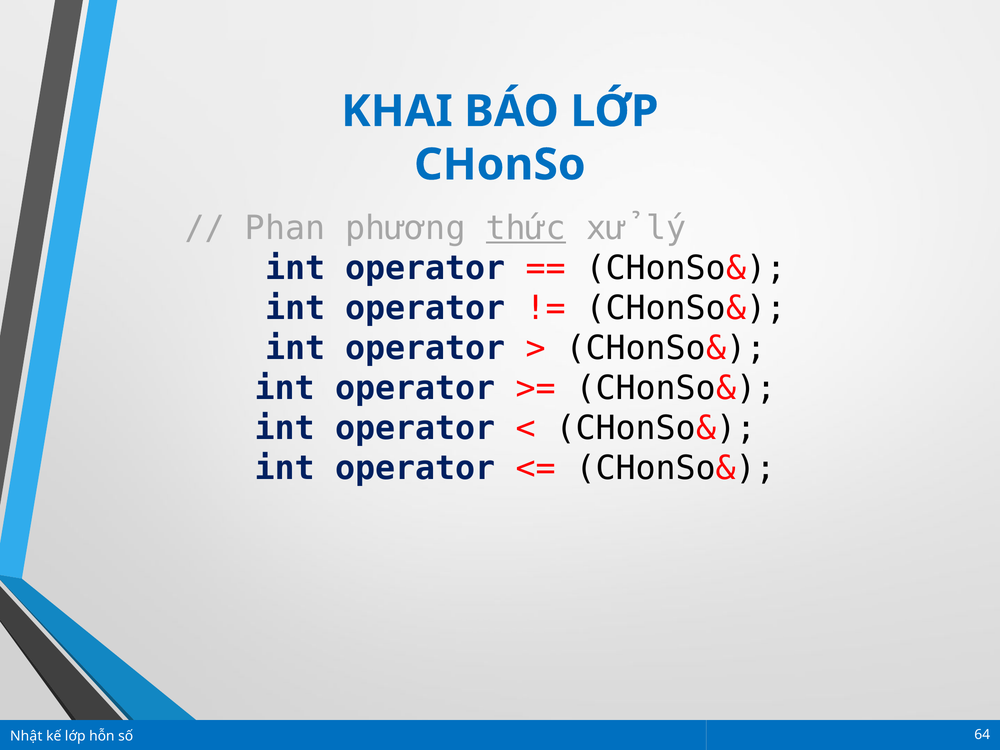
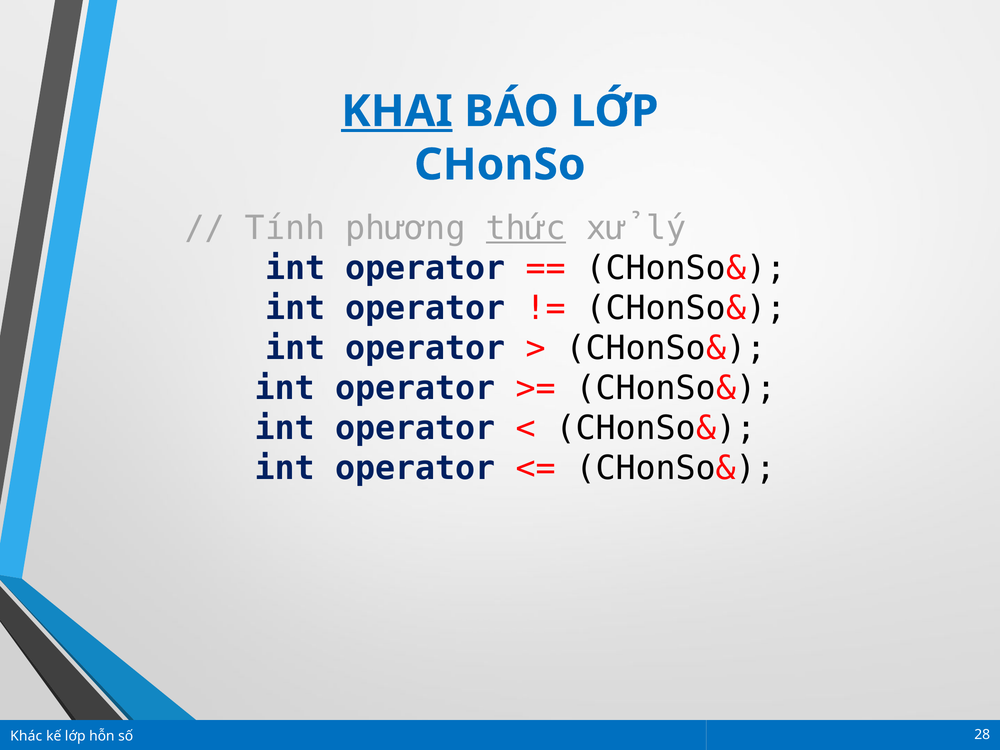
KHAI underline: none -> present
Phan: Phan -> Tính
Nhật: Nhật -> Khác
64: 64 -> 28
